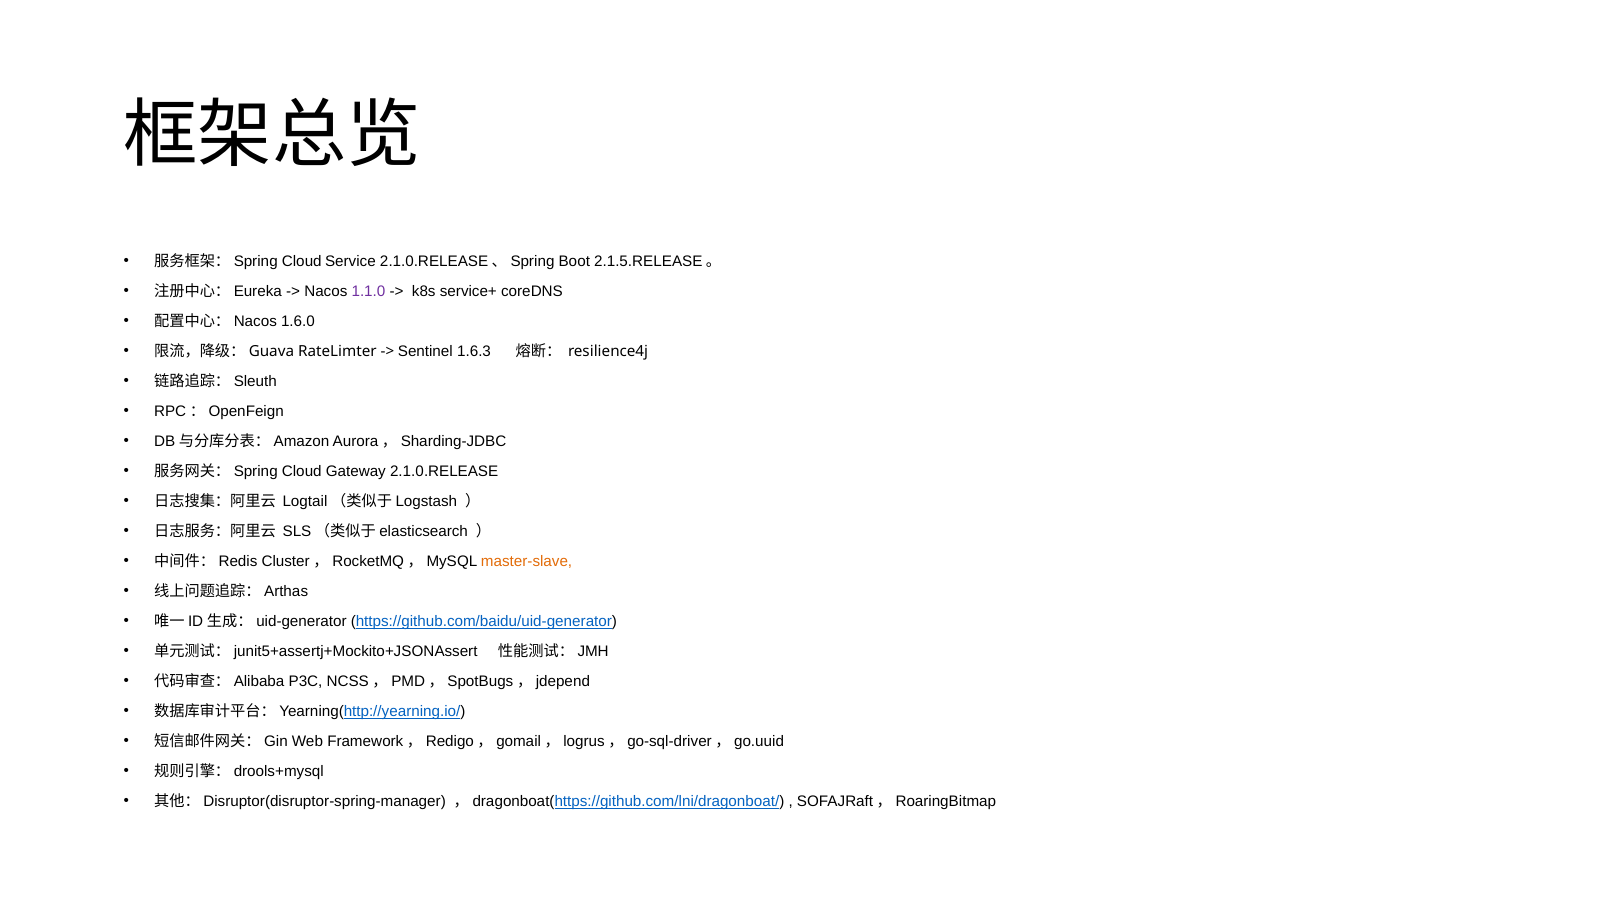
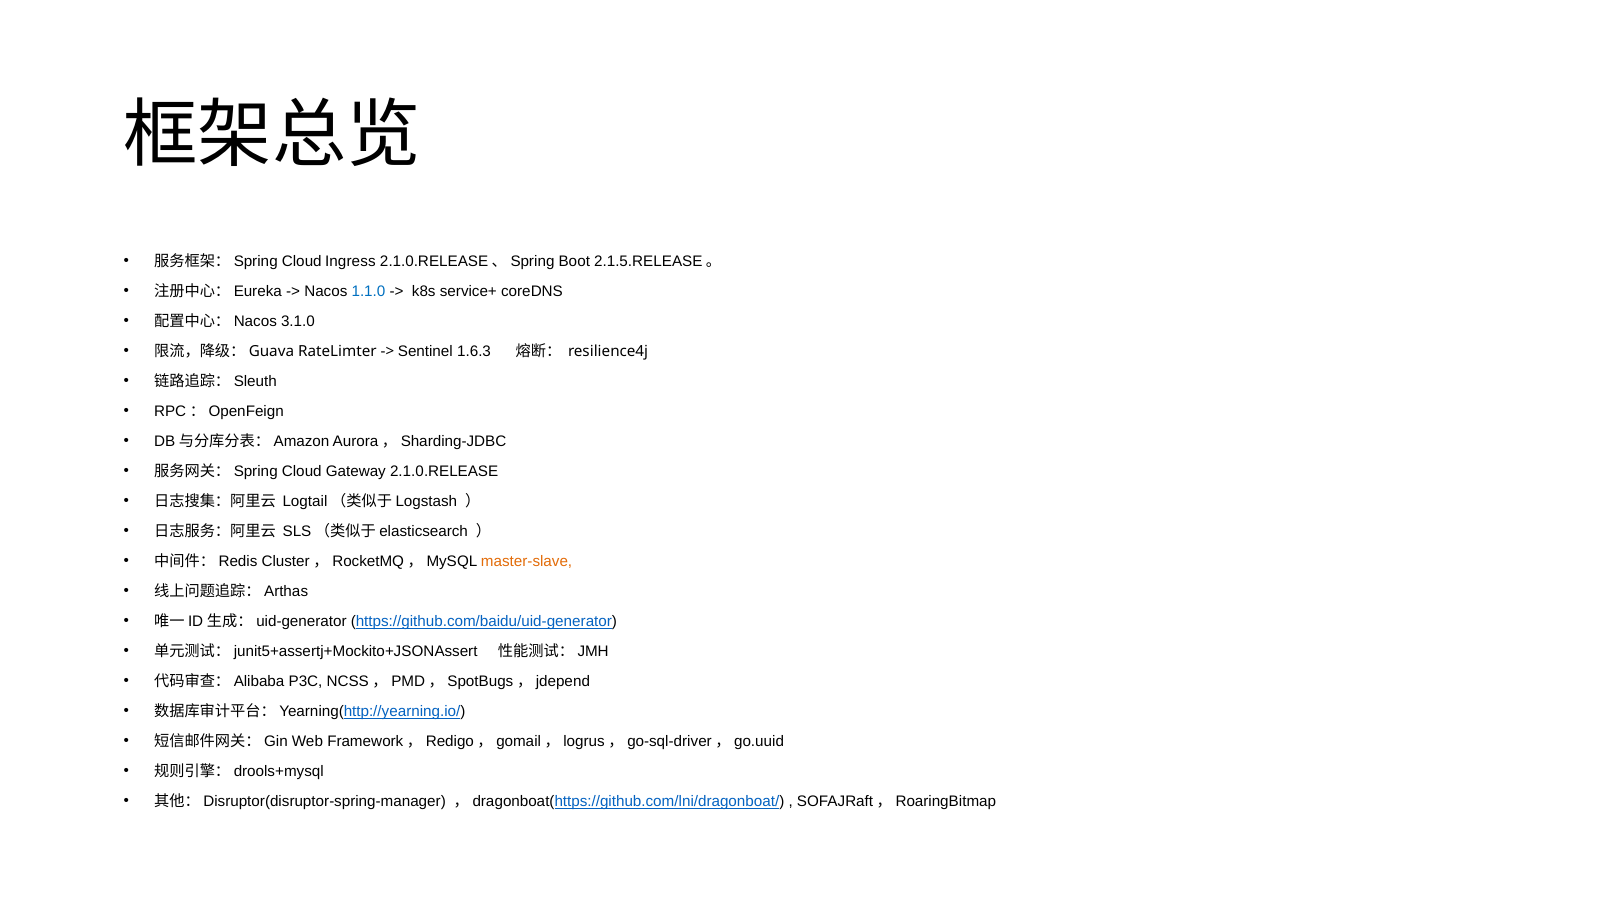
Service: Service -> Ingress
1.1.0 colour: purple -> blue
1.6.0: 1.6.0 -> 3.1.0
